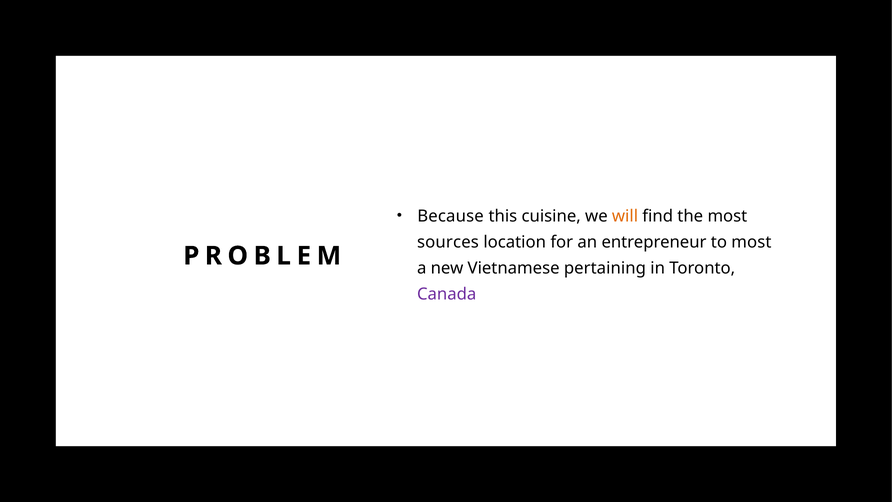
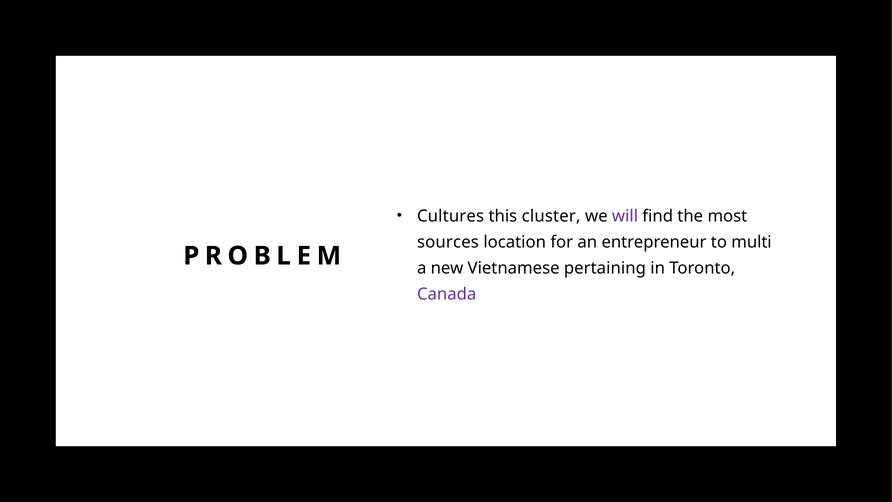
Because: Because -> Cultures
cuisine: cuisine -> cluster
will colour: orange -> purple
to most: most -> multi
